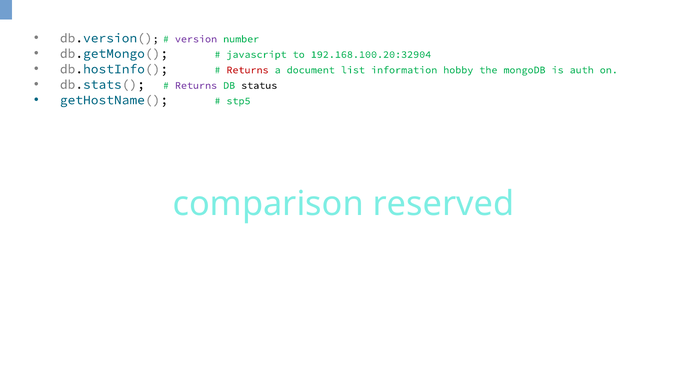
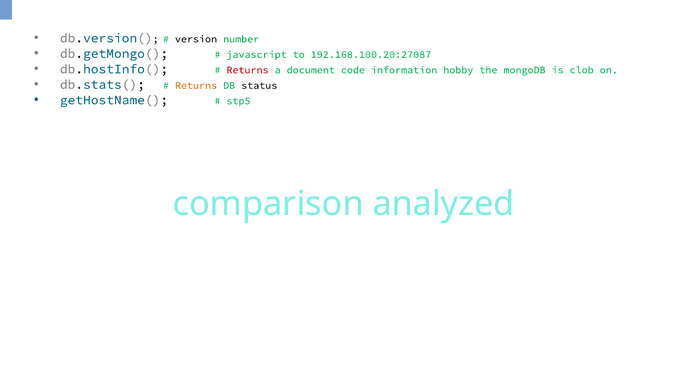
version colour: purple -> black
192.168.100.20:32904: 192.168.100.20:32904 -> 192.168.100.20:27087
list: list -> code
auth: auth -> clob
Returns at (196, 85) colour: purple -> orange
reserved: reserved -> analyzed
